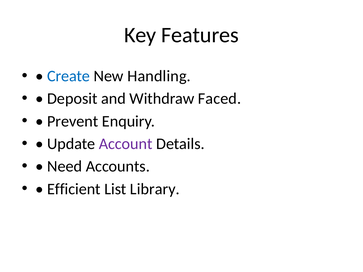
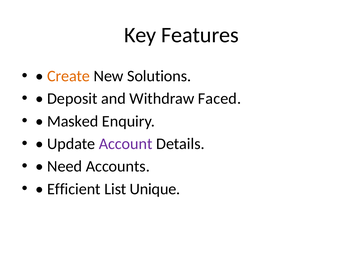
Create colour: blue -> orange
Handling: Handling -> Solutions
Prevent: Prevent -> Masked
Library: Library -> Unique
